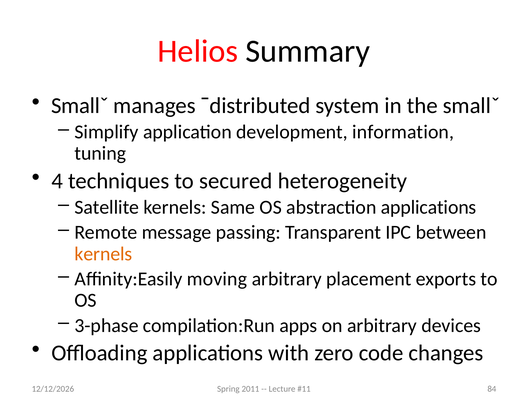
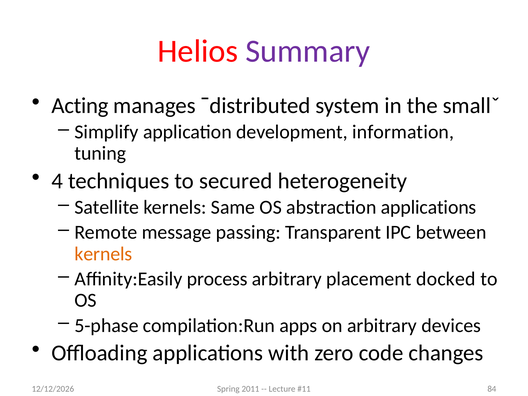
Summary colour: black -> purple
Smallˇ at (80, 106): Smallˇ -> Acting
moving: moving -> process
exports: exports -> docked
3-phase: 3-phase -> 5-phase
